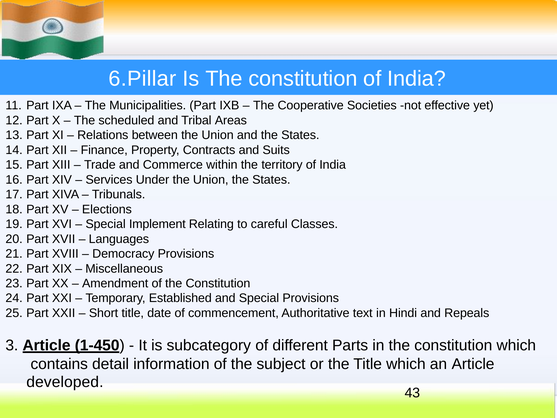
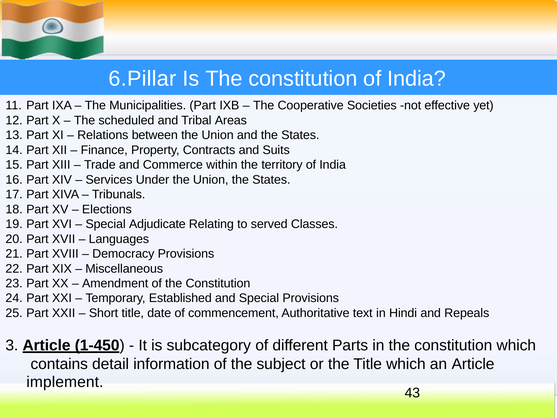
Implement: Implement -> Adjudicate
careful: careful -> served
developed: developed -> implement
